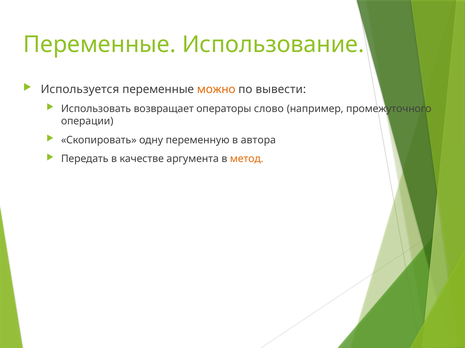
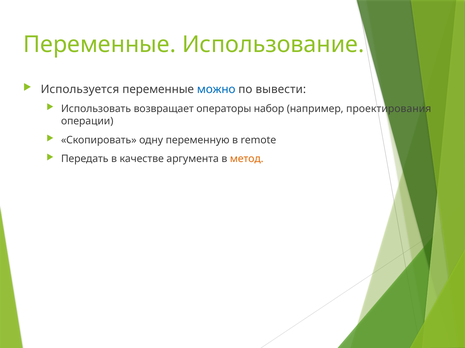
можно colour: orange -> blue
слово: слово -> набор
промежуточного: промежуточного -> проектирования
автора: автора -> remote
